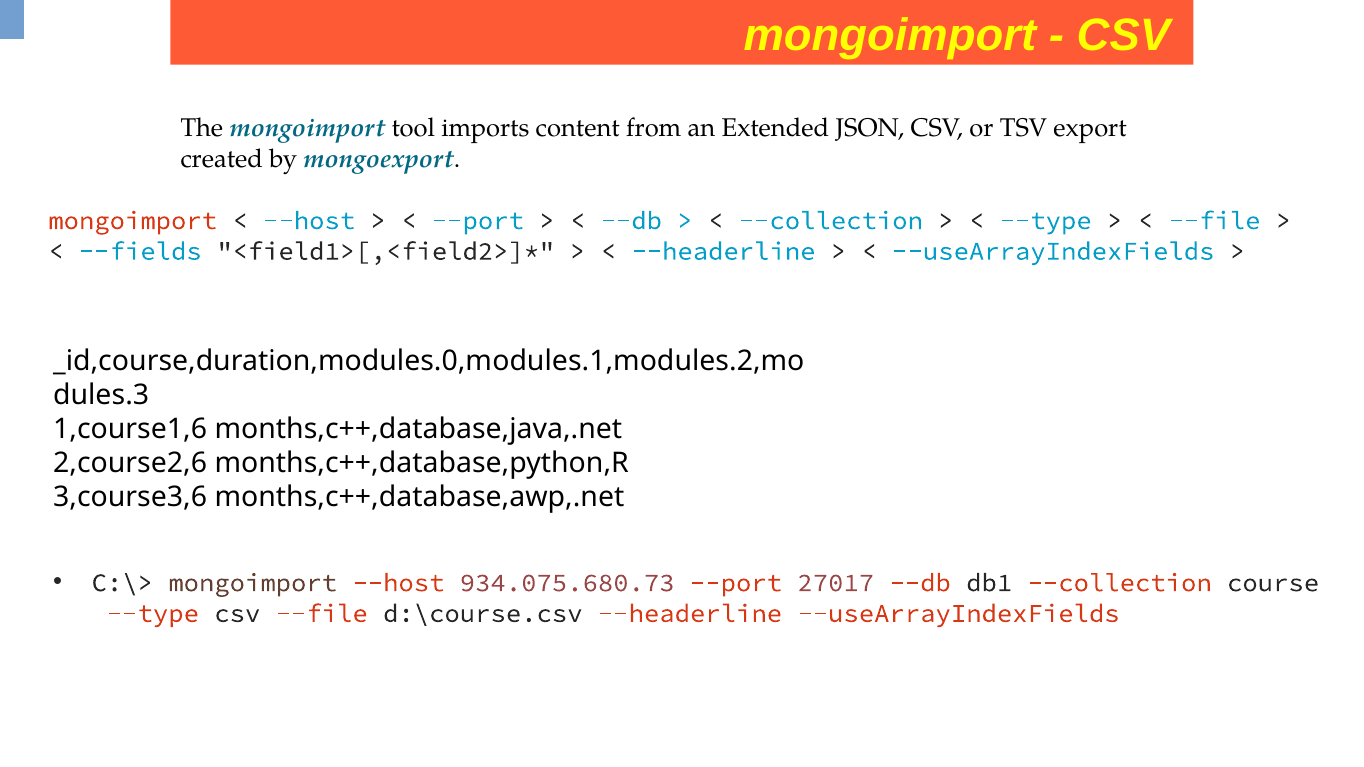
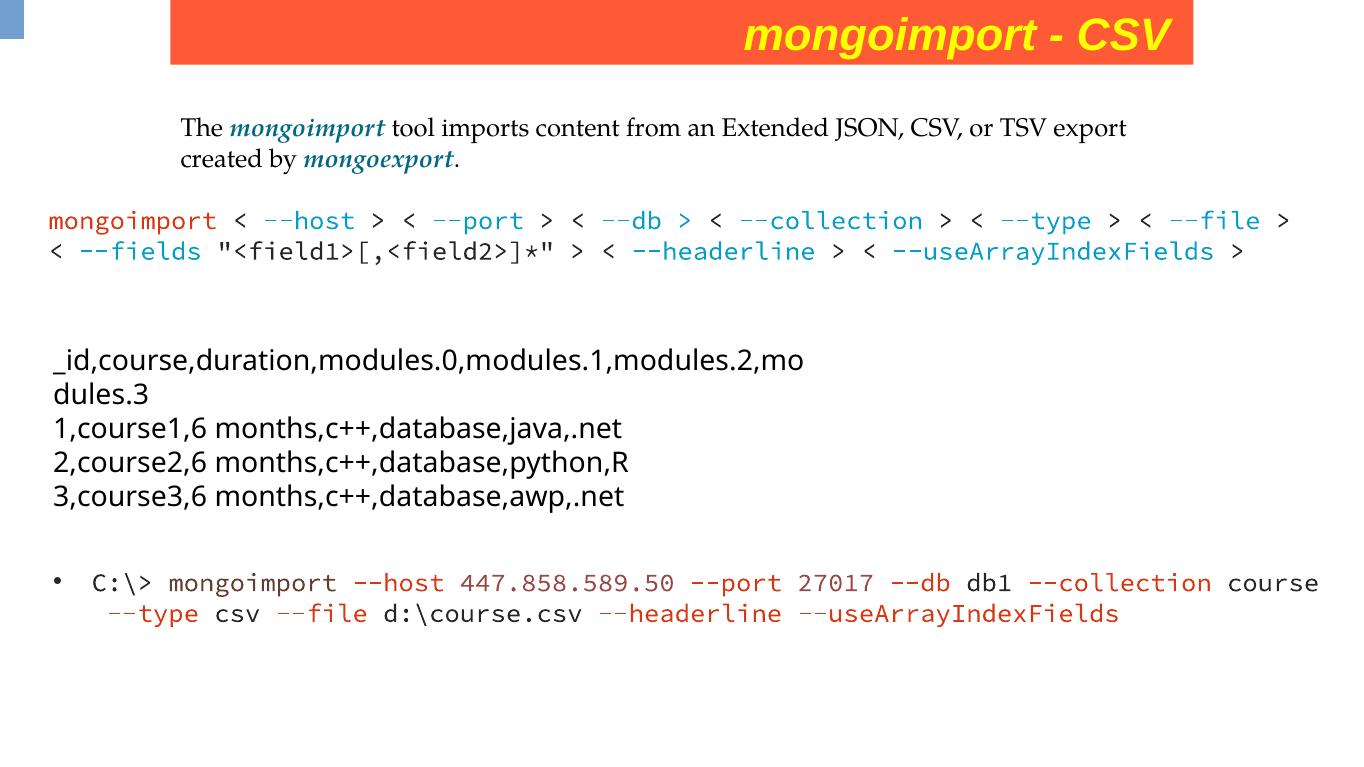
934.075.680.73: 934.075.680.73 -> 447.858.589.50
